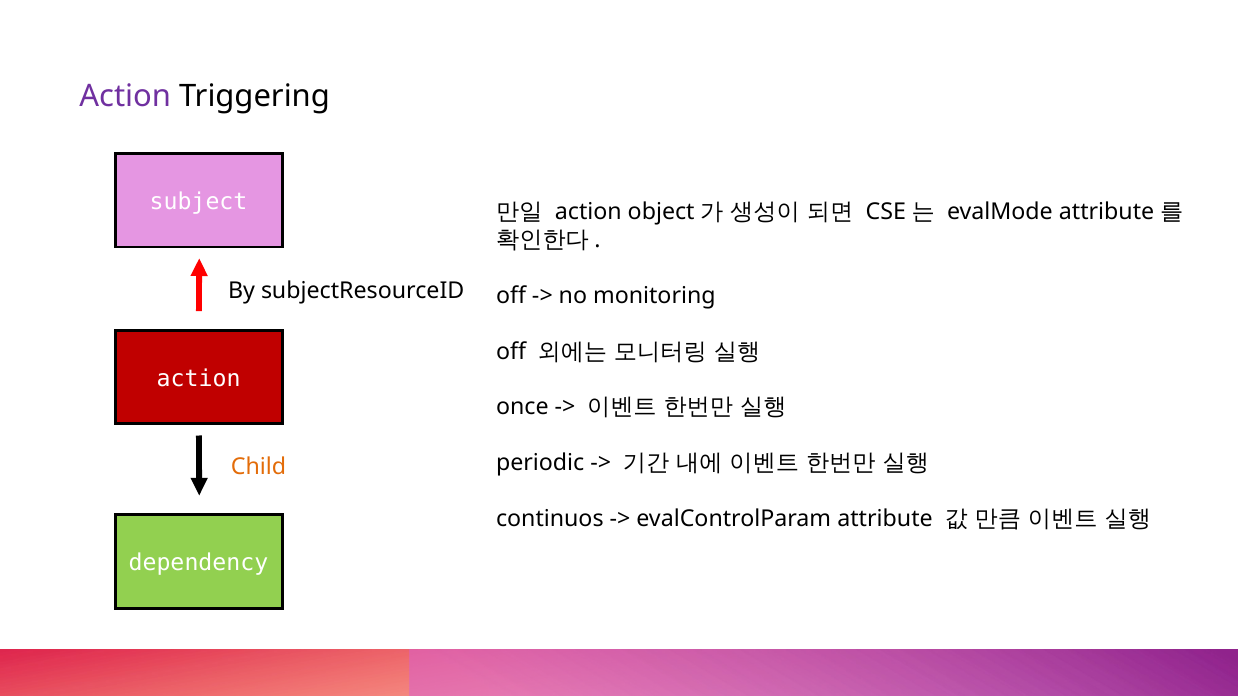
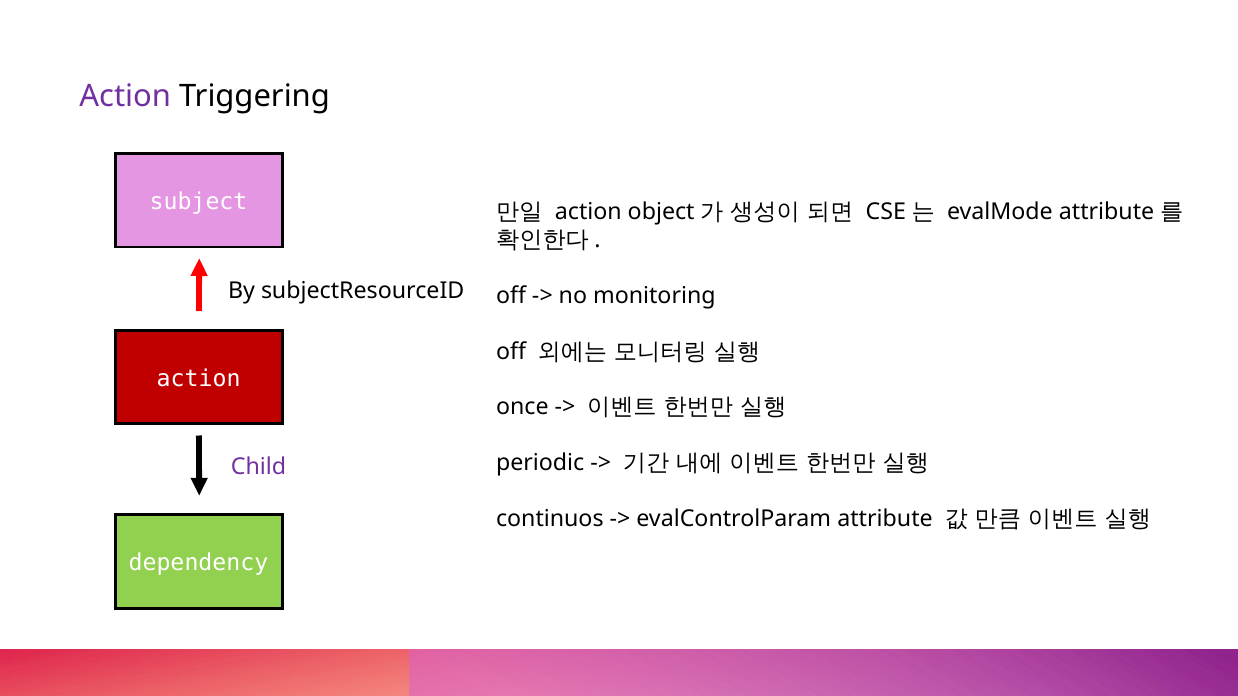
Child colour: orange -> purple
